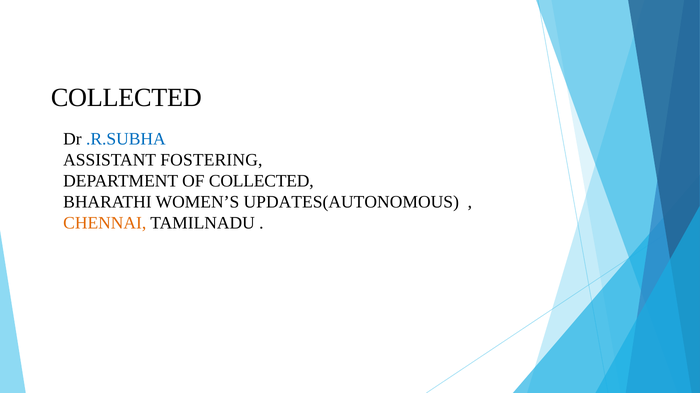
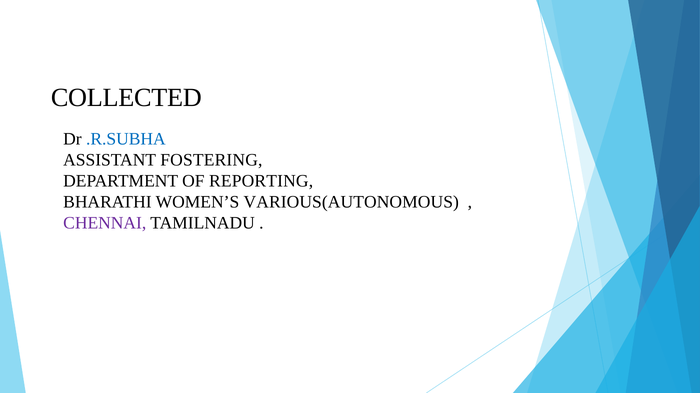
OF COLLECTED: COLLECTED -> REPORTING
UPDATES(AUTONOMOUS: UPDATES(AUTONOMOUS -> VARIOUS(AUTONOMOUS
CHENNAI colour: orange -> purple
